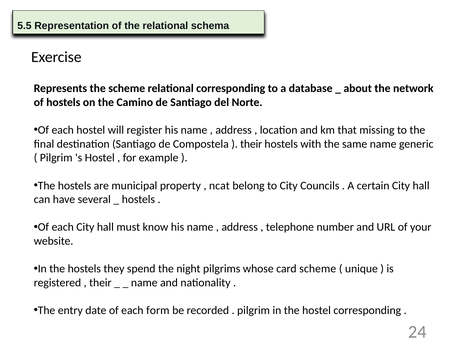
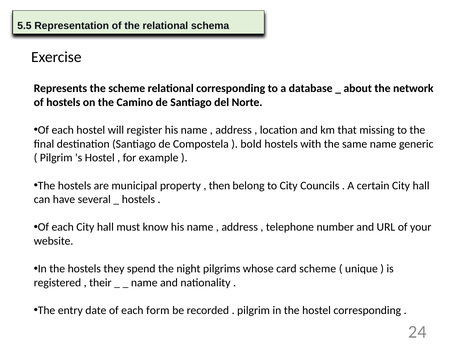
their at (251, 144): their -> bold
ncat: ncat -> then
